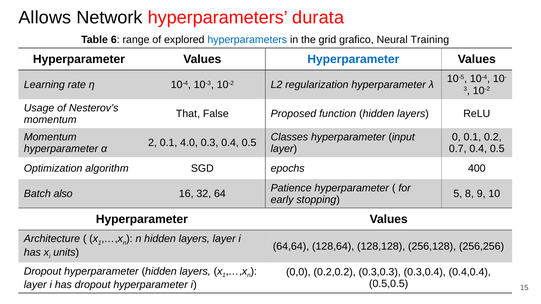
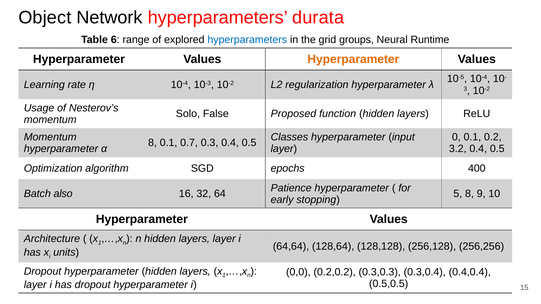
Allows: Allows -> Object
grafico: grafico -> groups
Training: Training -> Runtime
Hyperparameter at (353, 59) colour: blue -> orange
That: That -> Solo
2 at (152, 143): 2 -> 8
4.0: 4.0 -> 0.7
0.7: 0.7 -> 3.2
